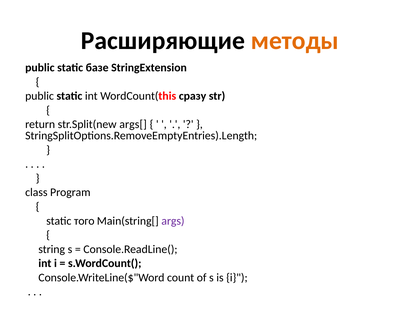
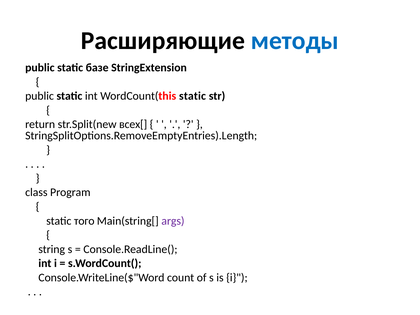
методы colour: orange -> blue
WordCount(this сразу: сразу -> static
args[: args[ -> всех[
